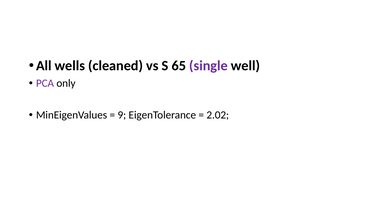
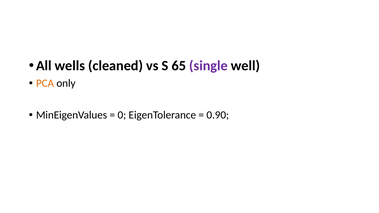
PCA colour: purple -> orange
9: 9 -> 0
2.02: 2.02 -> 0.90
